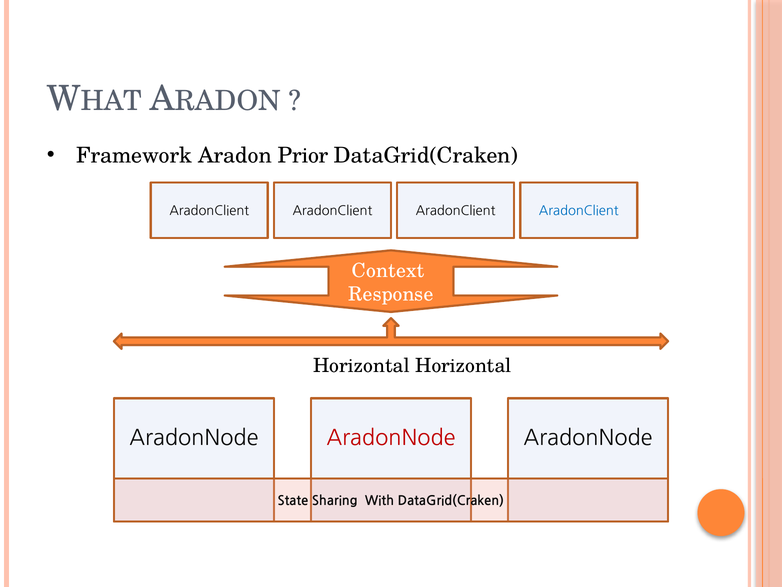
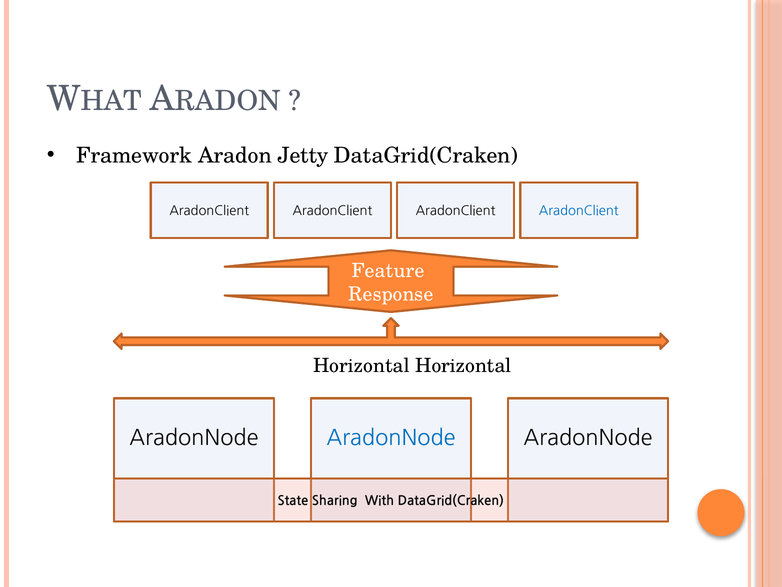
Prior: Prior -> Jetty
Context: Context -> Feature
AradonNode at (391, 438) colour: red -> blue
